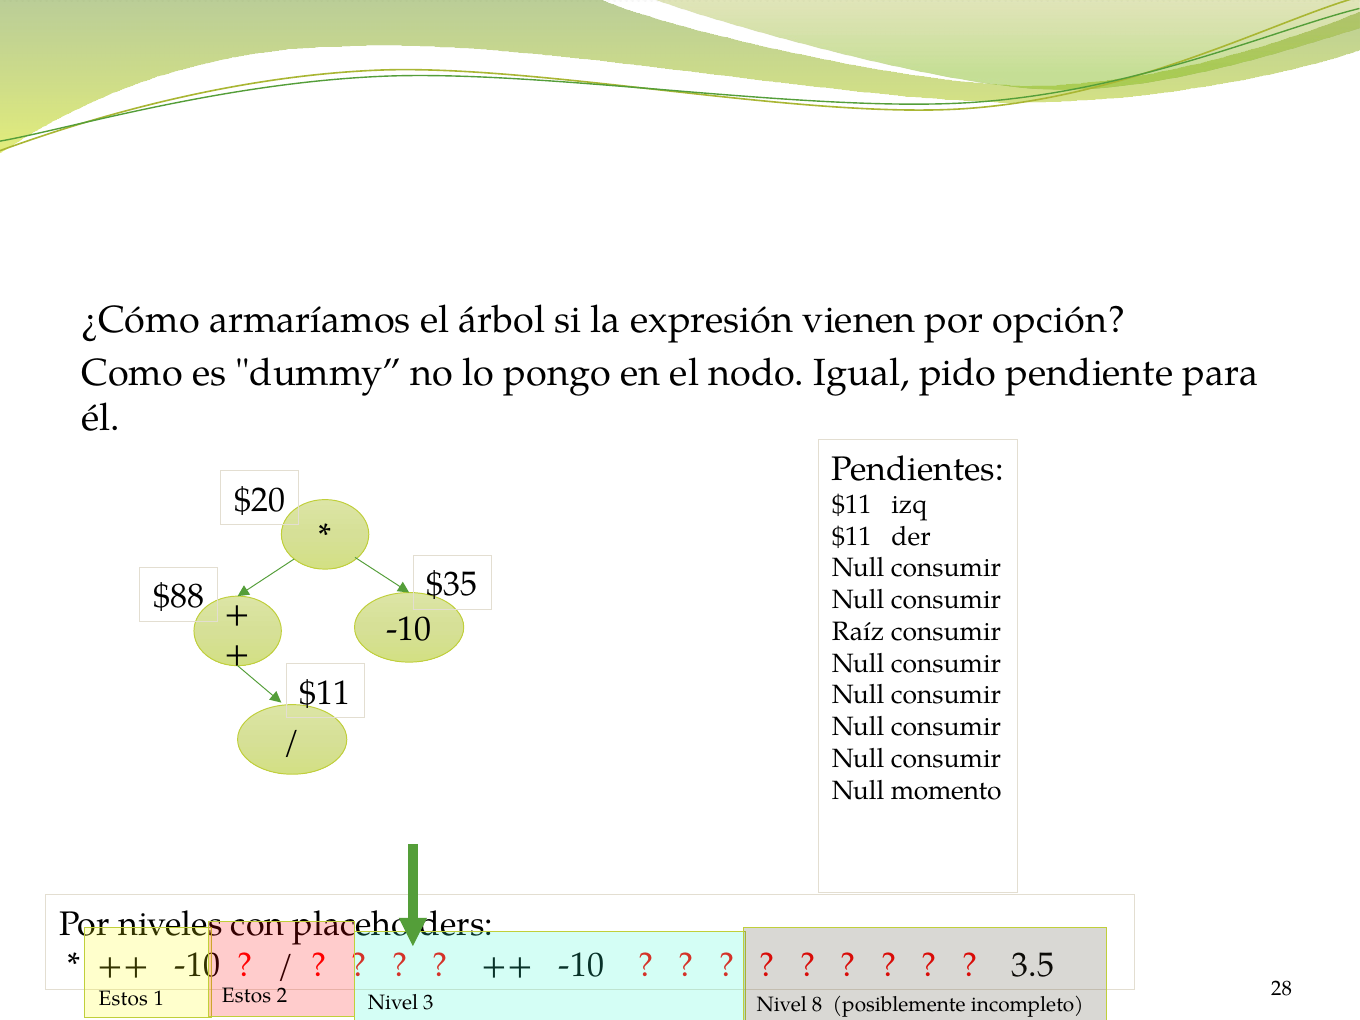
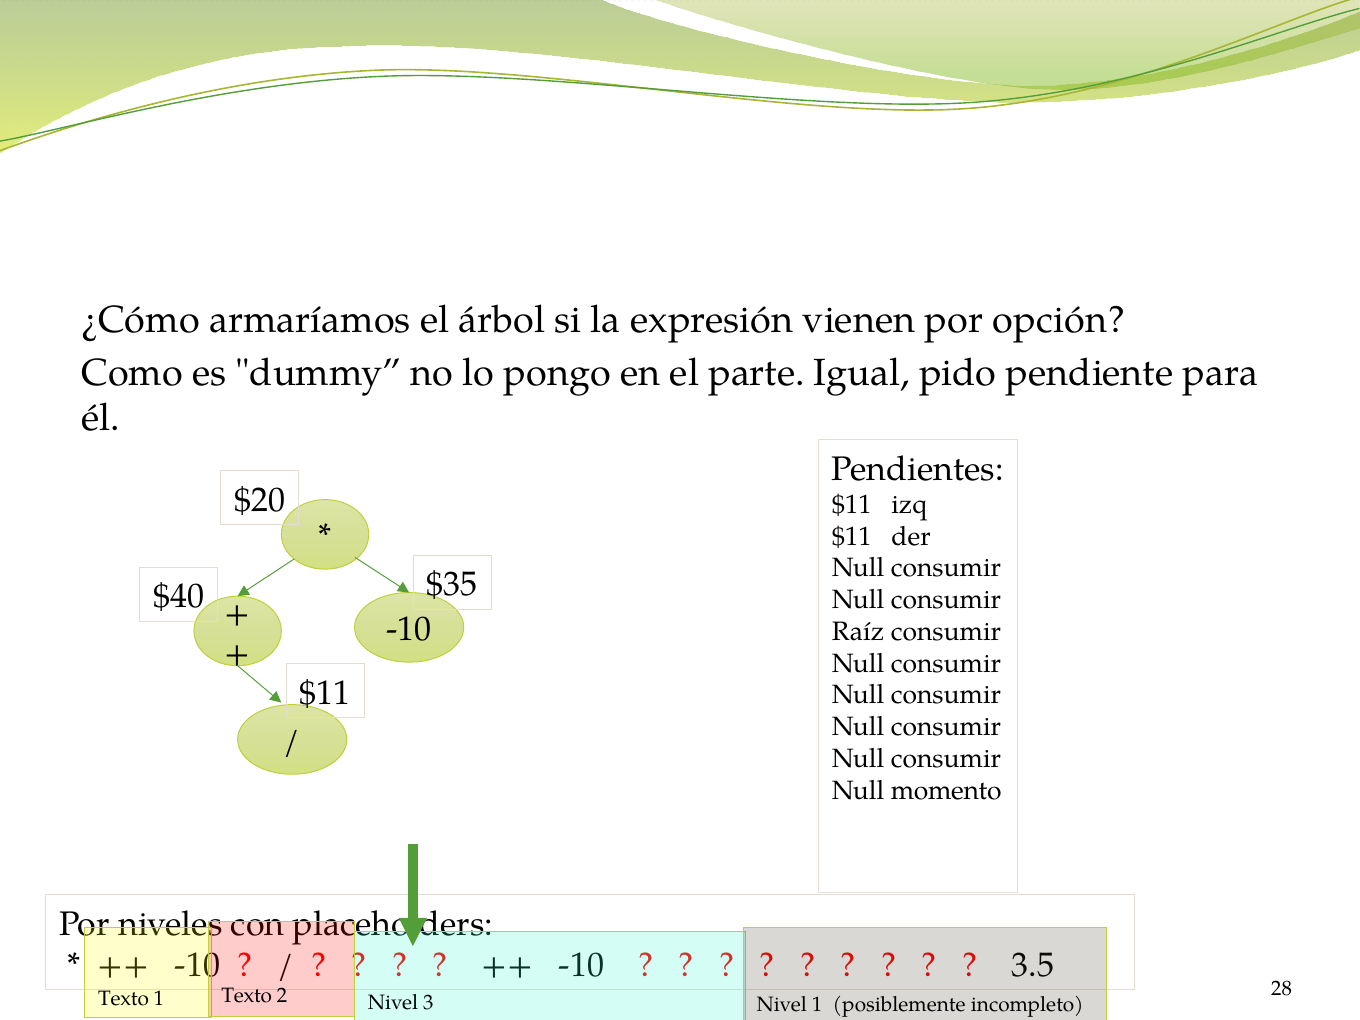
nodo: nodo -> parte
$88: $88 -> $40
Estos at (123, 999): Estos -> Texto
1 Estos: Estos -> Texto
Nivel 8: 8 -> 1
